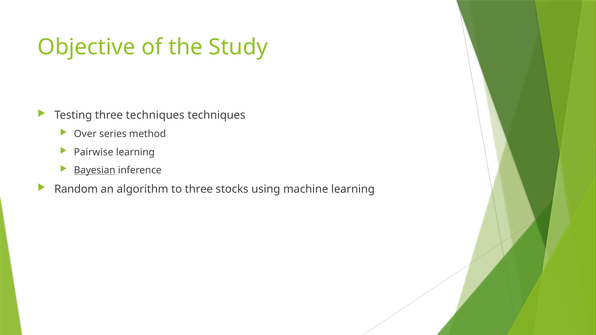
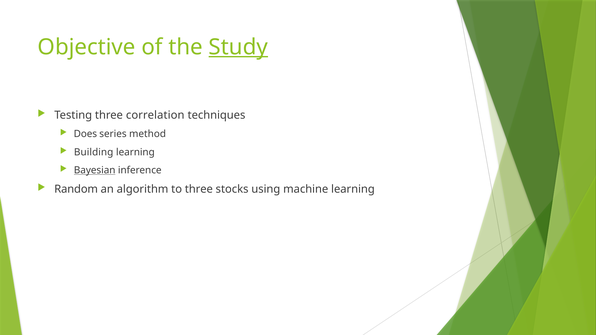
Study underline: none -> present
three techniques: techniques -> correlation
Over: Over -> Does
Pairwise: Pairwise -> Building
